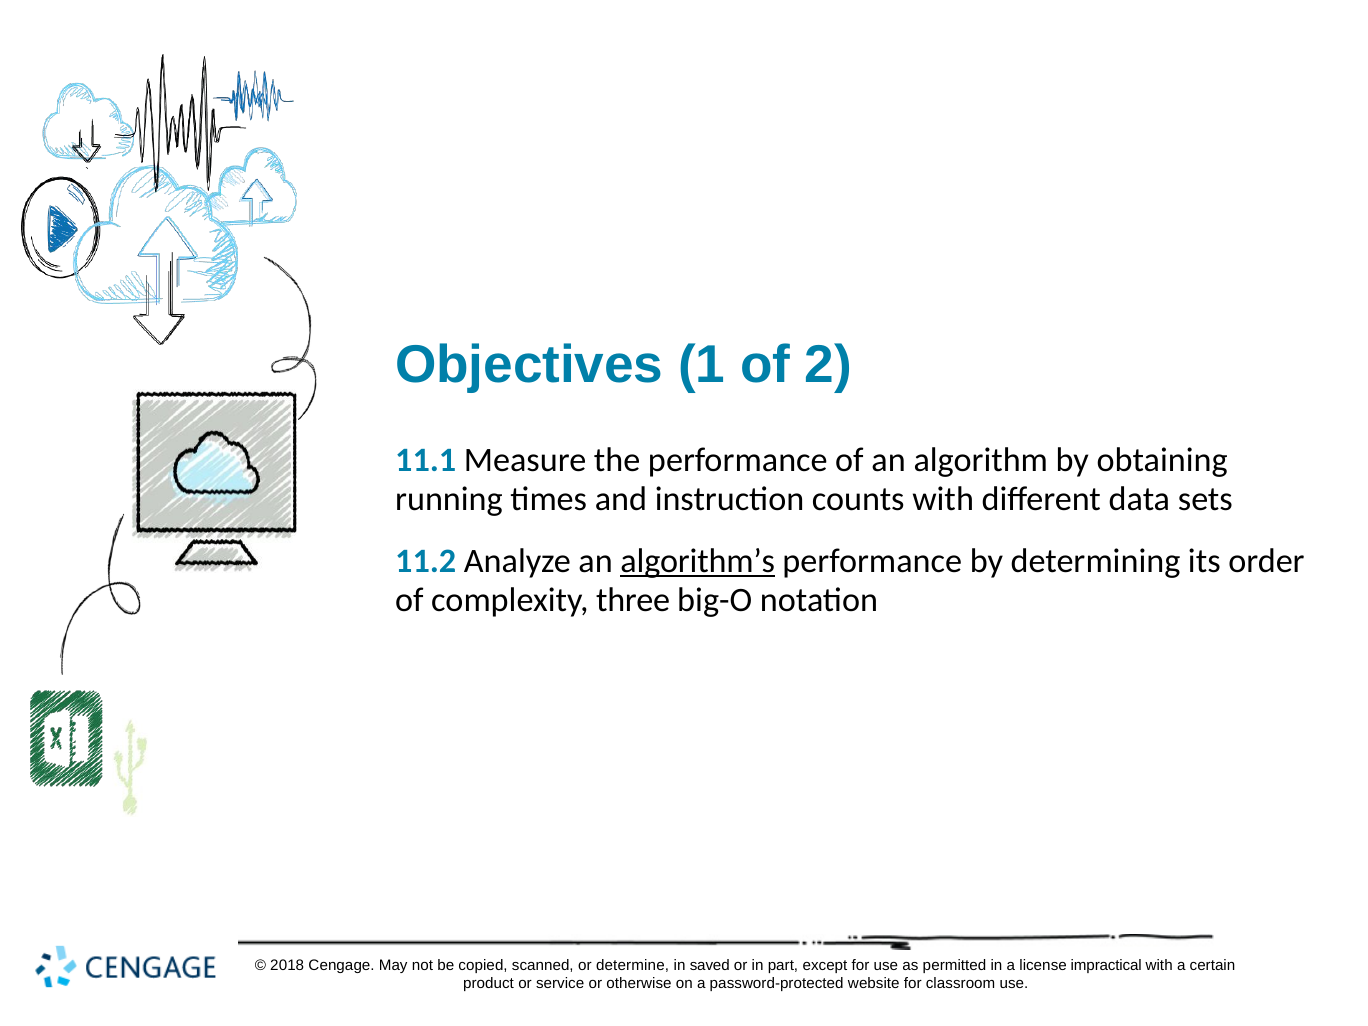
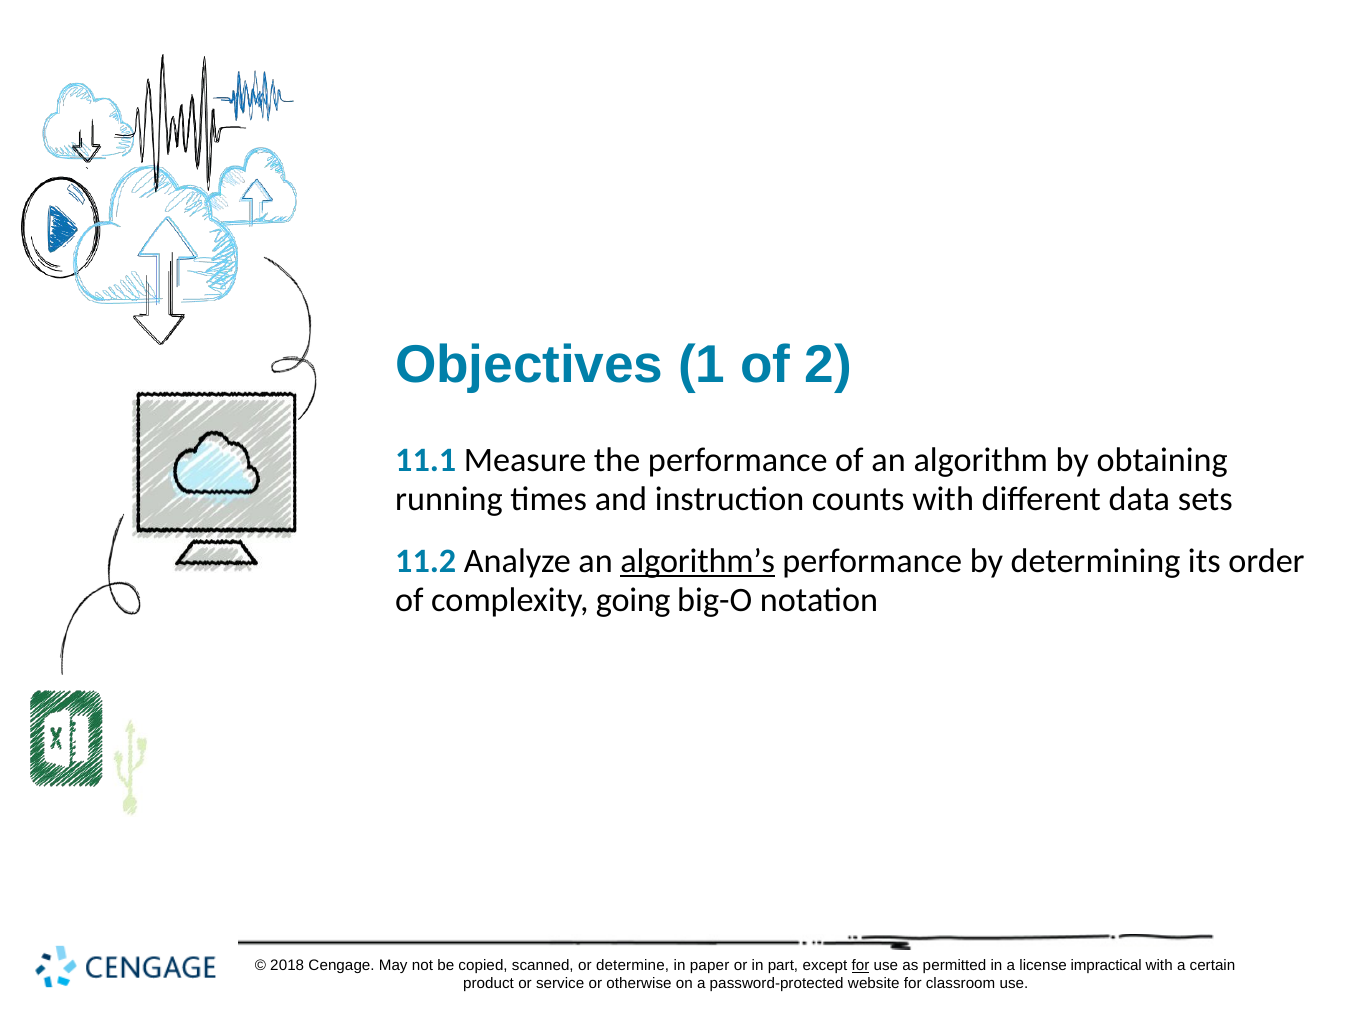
three: three -> going
saved: saved -> paper
for at (861, 965) underline: none -> present
